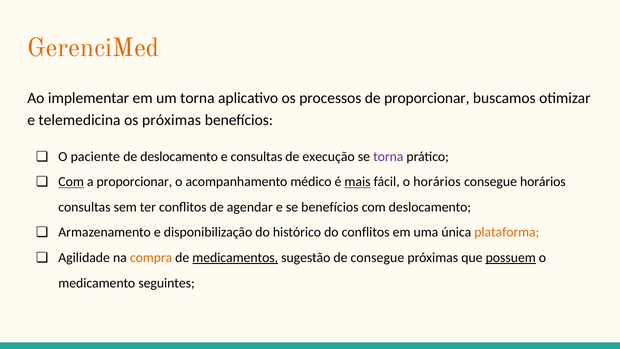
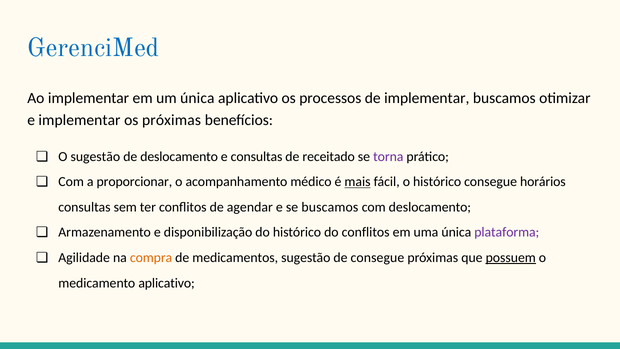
GerenciMed colour: orange -> blue
um torna: torna -> única
de proporcionar: proporcionar -> implementar
e telemedicina: telemedicina -> implementar
O paciente: paciente -> sugestão
execução: execução -> receitado
Com at (71, 182) underline: present -> none
o horários: horários -> histórico
se benefícios: benefícios -> buscamos
plataforma colour: orange -> purple
medicamentos underline: present -> none
medicamento seguintes: seguintes -> aplicativo
